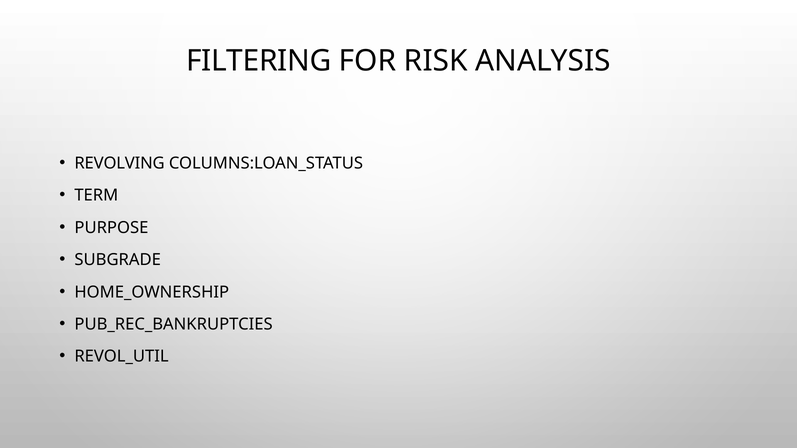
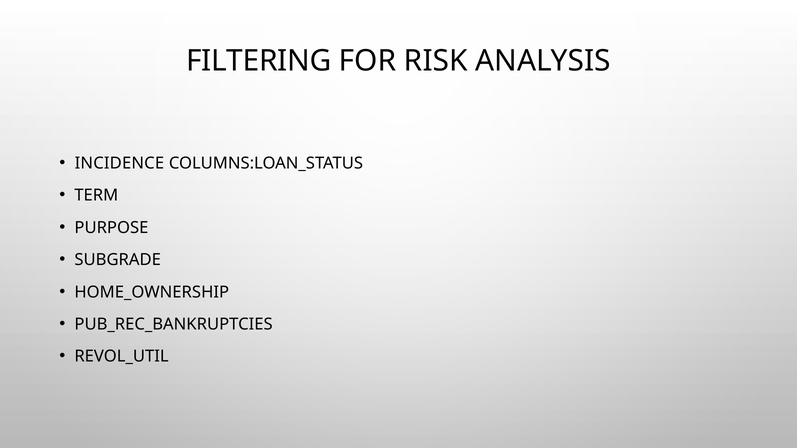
REVOLVING: REVOLVING -> INCIDENCE
